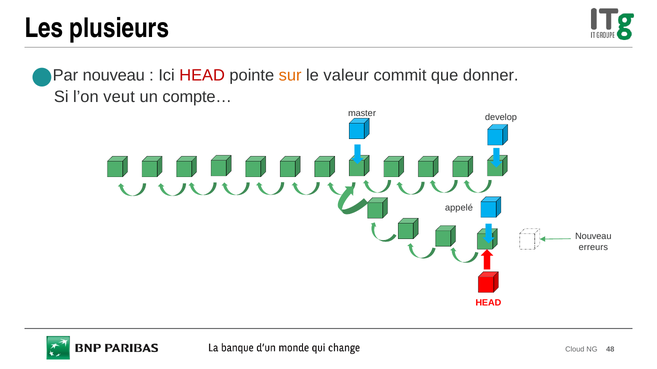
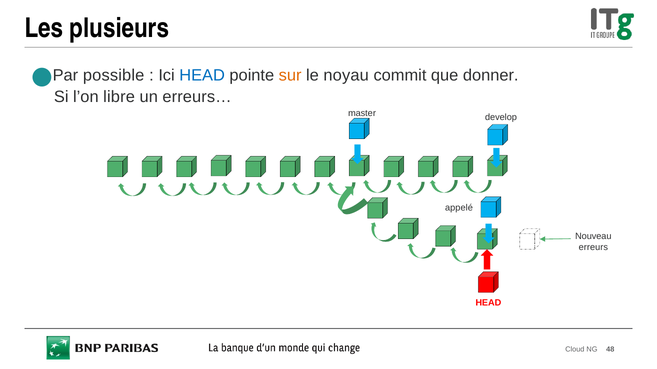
Par nouveau: nouveau -> possible
HEAD at (202, 76) colour: red -> blue
valeur: valeur -> noyau
veut: veut -> libre
compte…: compte… -> erreurs…
